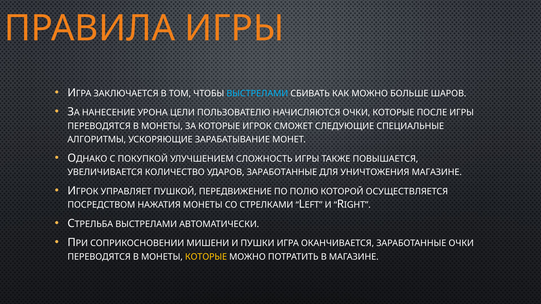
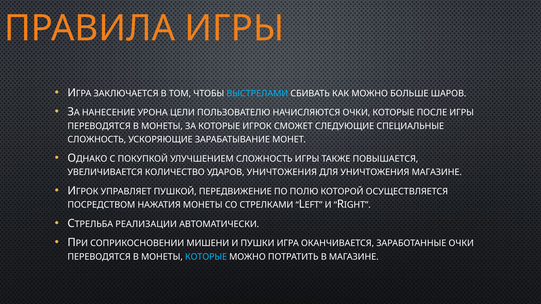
АЛГОРИТМЫ at (97, 140): АЛГОРИТМЫ -> СЛОЖНОСТЬ
УДАРОВ ЗАРАБОТАННЫЕ: ЗАРАБОТАННЫЕ -> УНИЧТОЖЕНИЯ
ВЫСТРЕЛАМИ at (146, 224): ВЫСТРЕЛАМИ -> РЕАЛИЗАЦИИ
КОТОРЫЕ at (206, 257) colour: yellow -> light blue
